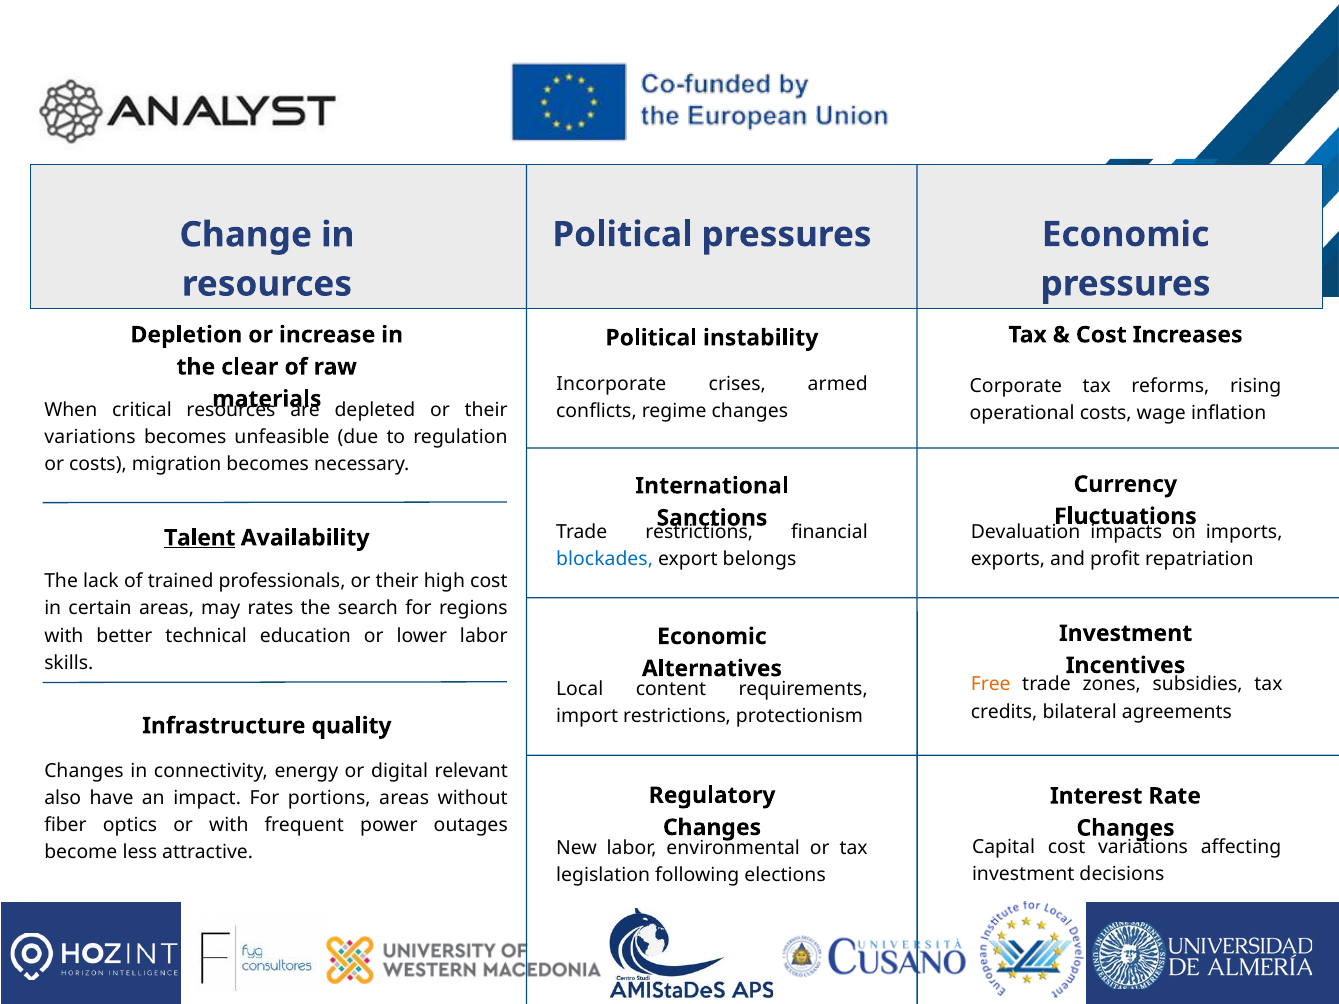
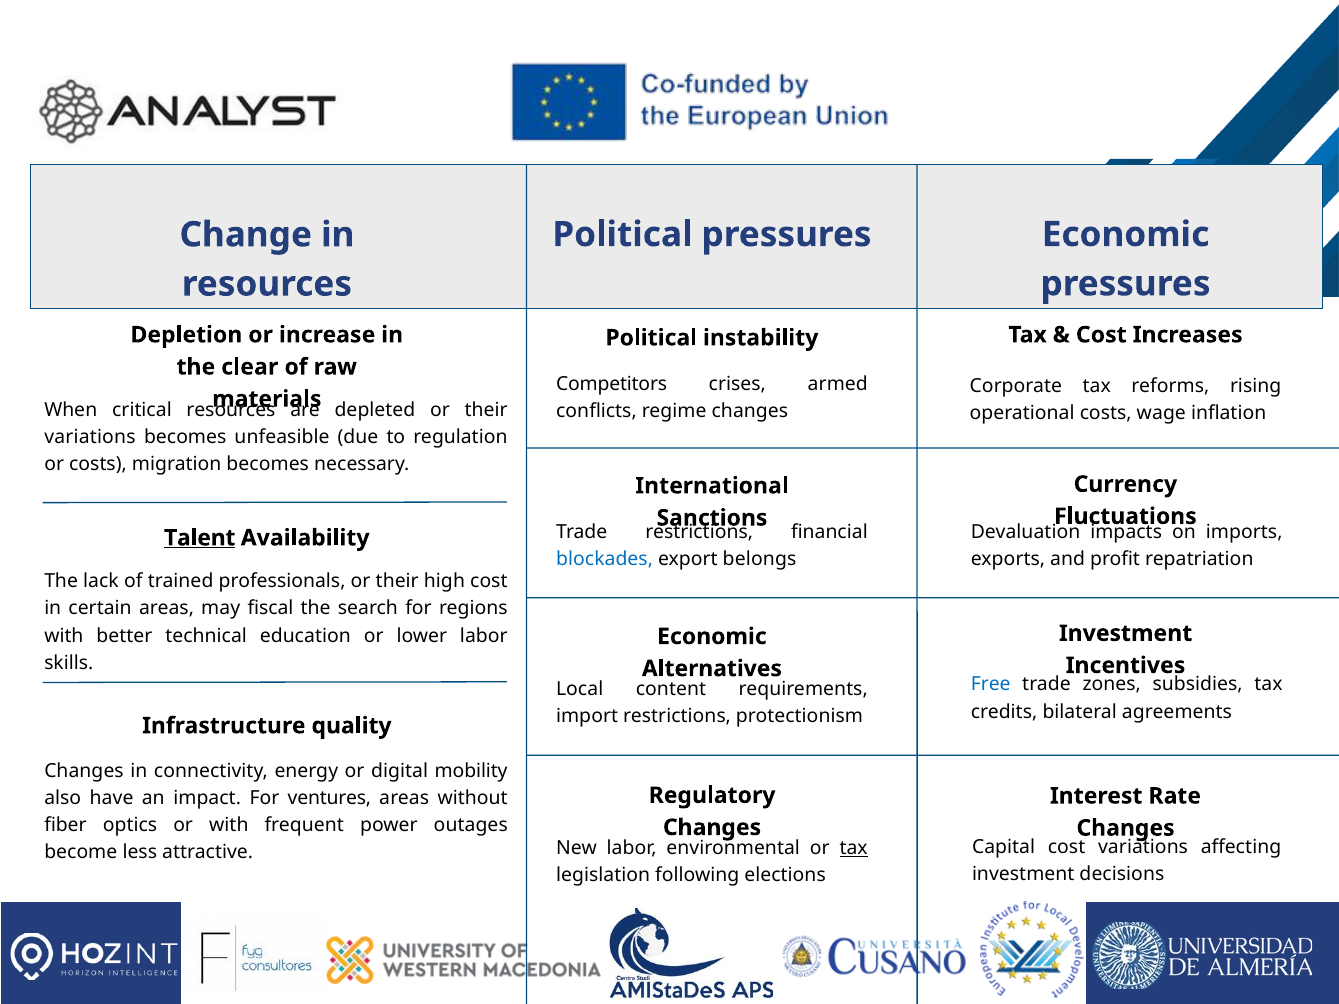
Incorporate: Incorporate -> Competitors
rates: rates -> fiscal
Free colour: orange -> blue
relevant: relevant -> mobility
portions: portions -> ventures
tax at (854, 848) underline: none -> present
